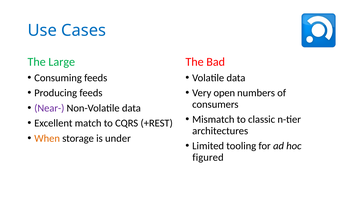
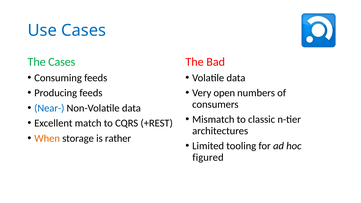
The Large: Large -> Cases
Near- colour: purple -> blue
under: under -> rather
